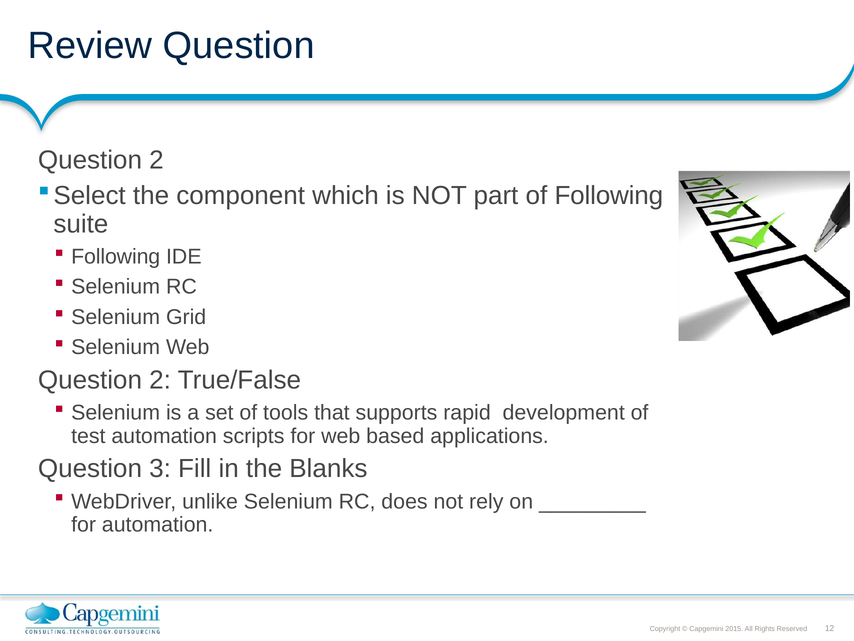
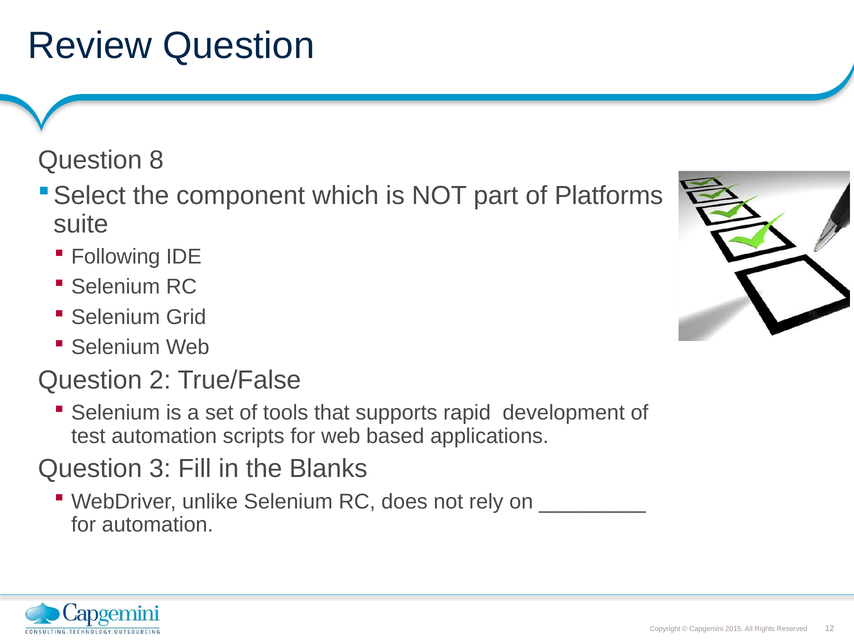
2 at (156, 160): 2 -> 8
of Following: Following -> Platforms
